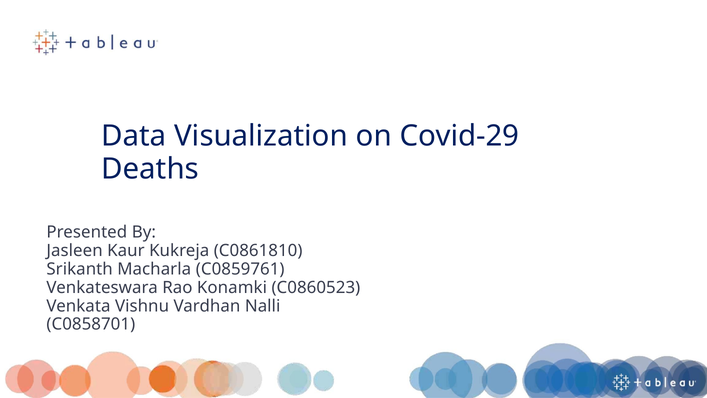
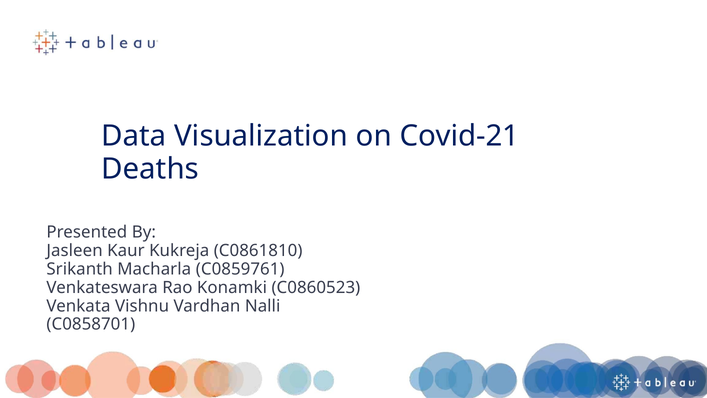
Covid-29: Covid-29 -> Covid-21
